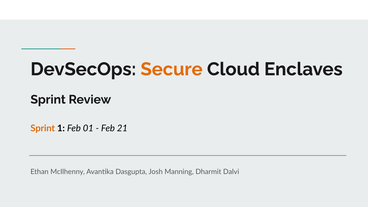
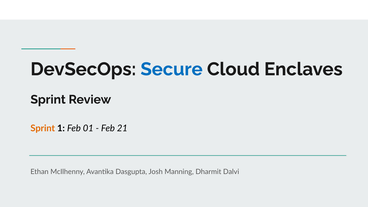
Secure colour: orange -> blue
